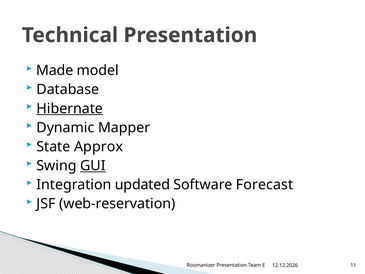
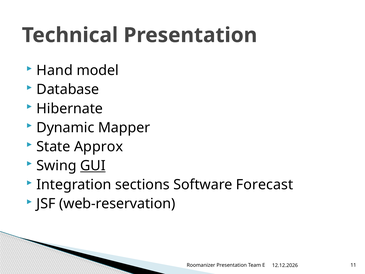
Made: Made -> Hand
Hibernate underline: present -> none
updated: updated -> sections
